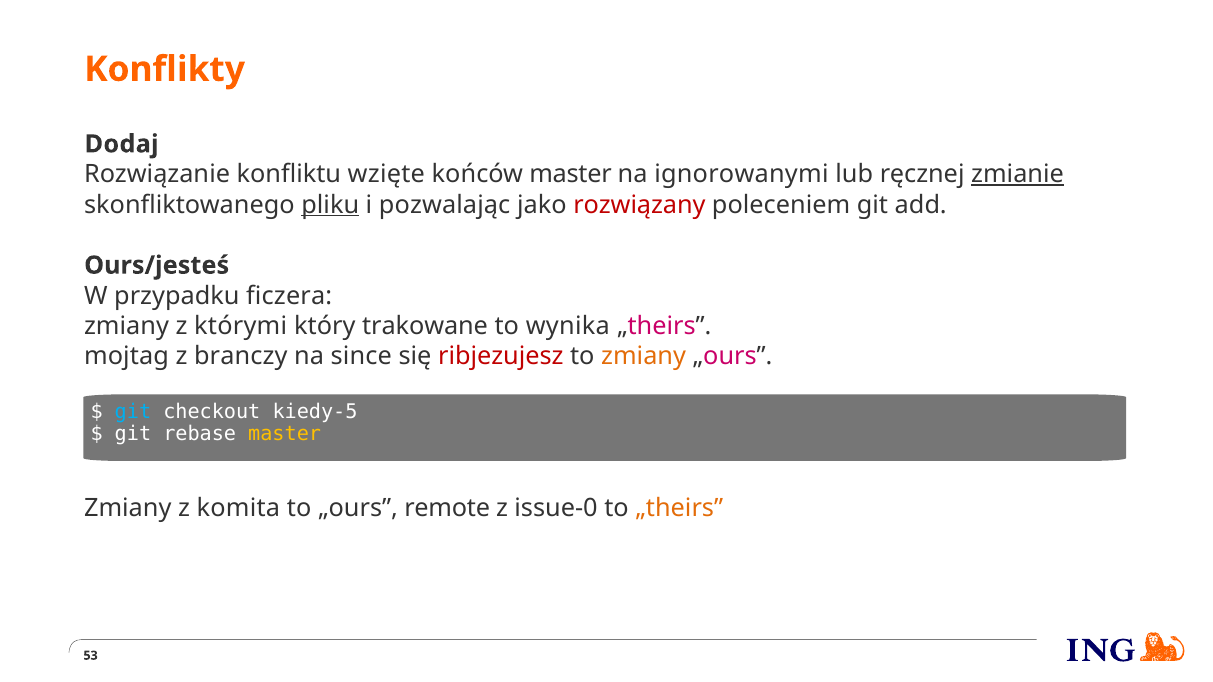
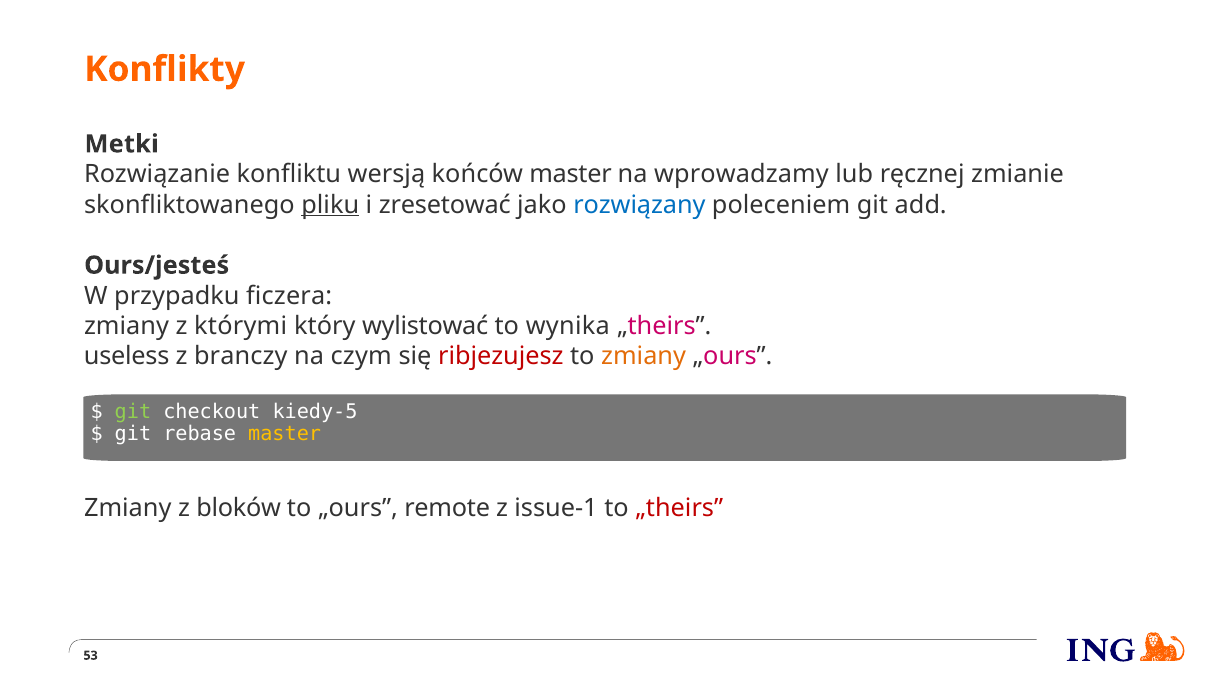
Dodaj: Dodaj -> Metki
wzięte: wzięte -> wersją
ignorowanymi: ignorowanymi -> wprowadzamy
zmianie underline: present -> none
pozwalając: pozwalając -> zresetować
rozwiązany colour: red -> blue
trakowane: trakowane -> wylistować
mojtag: mojtag -> useless
since: since -> czym
git at (133, 412) colour: light blue -> light green
komita: komita -> bloków
issue-0: issue-0 -> issue-1
„theirs at (679, 508) colour: orange -> red
